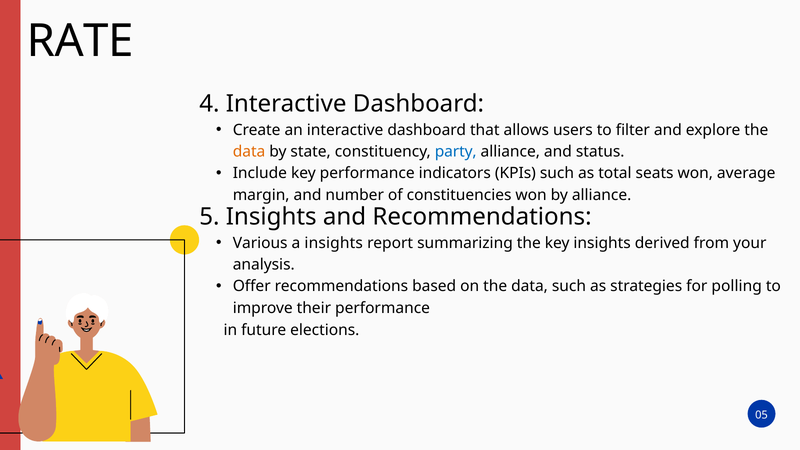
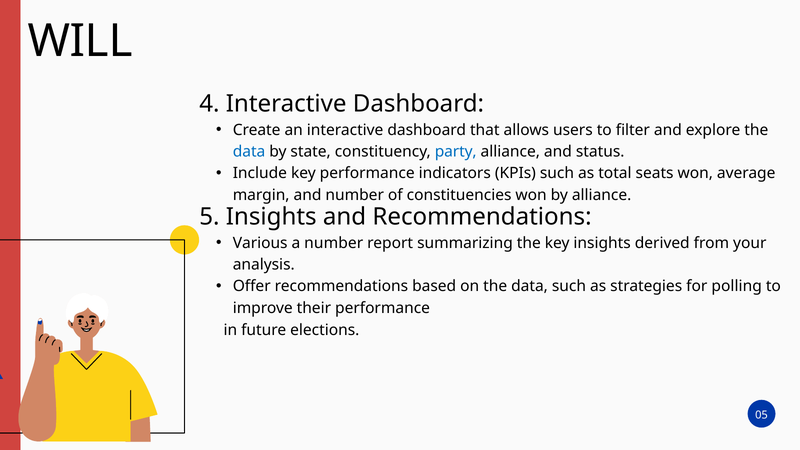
RATE: RATE -> WILL
data at (249, 152) colour: orange -> blue
a insights: insights -> number
